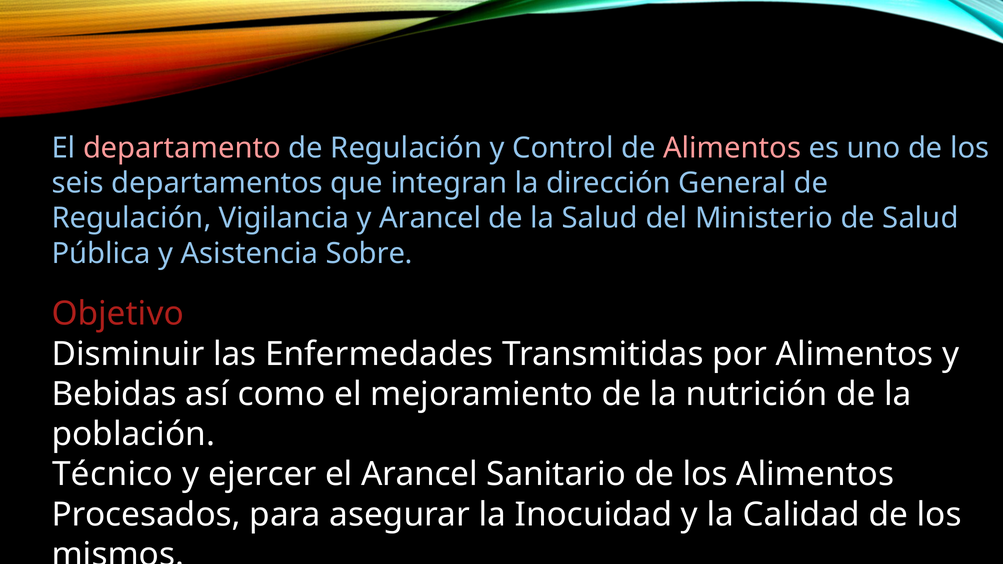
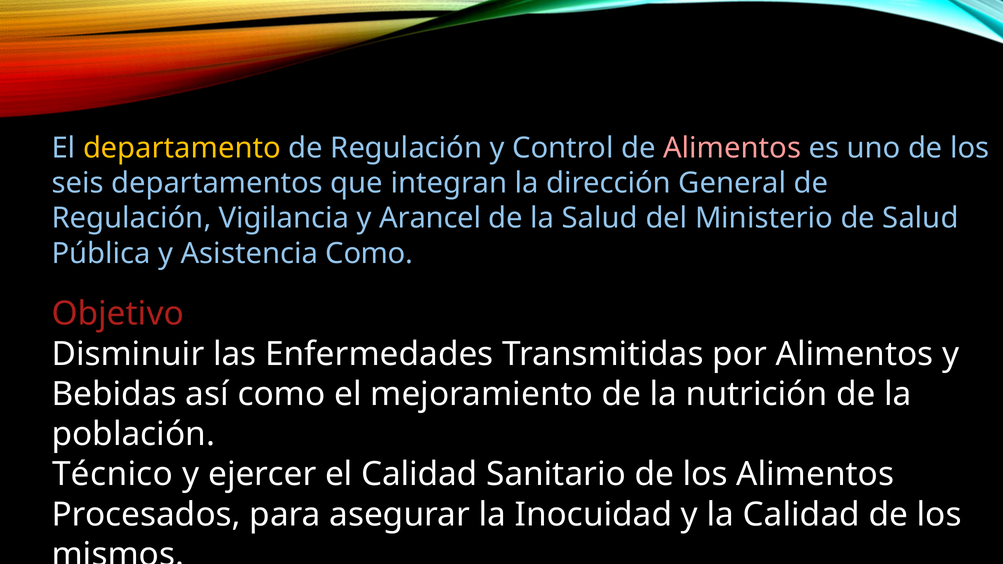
departamento colour: pink -> yellow
Asistencia Sobre: Sobre -> Como
el Arancel: Arancel -> Calidad
